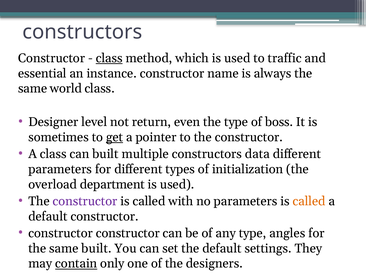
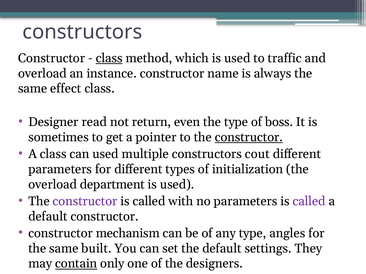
essential at (42, 73): essential -> overload
world: world -> effect
level: level -> read
get underline: present -> none
constructor at (249, 137) underline: none -> present
can built: built -> used
data: data -> cout
called at (309, 202) colour: orange -> purple
constructor constructor: constructor -> mechanism
